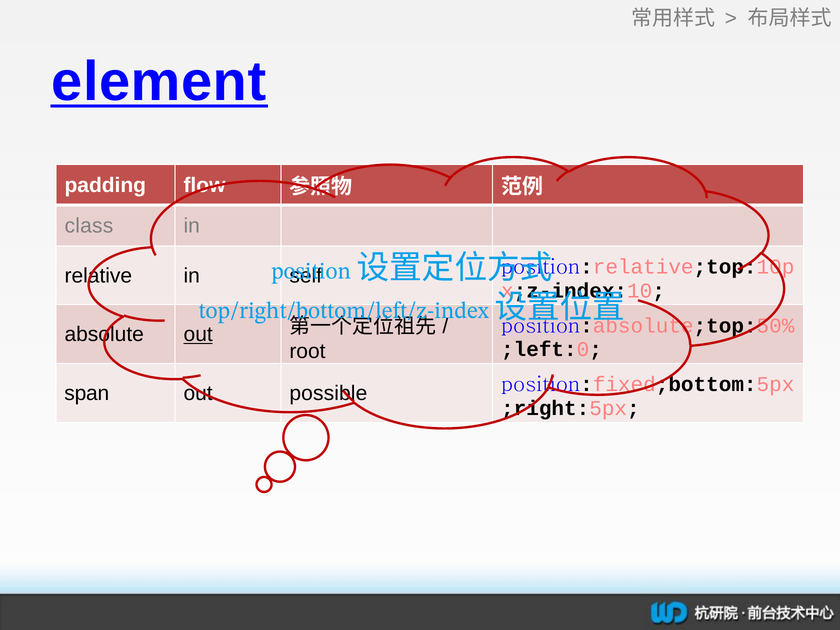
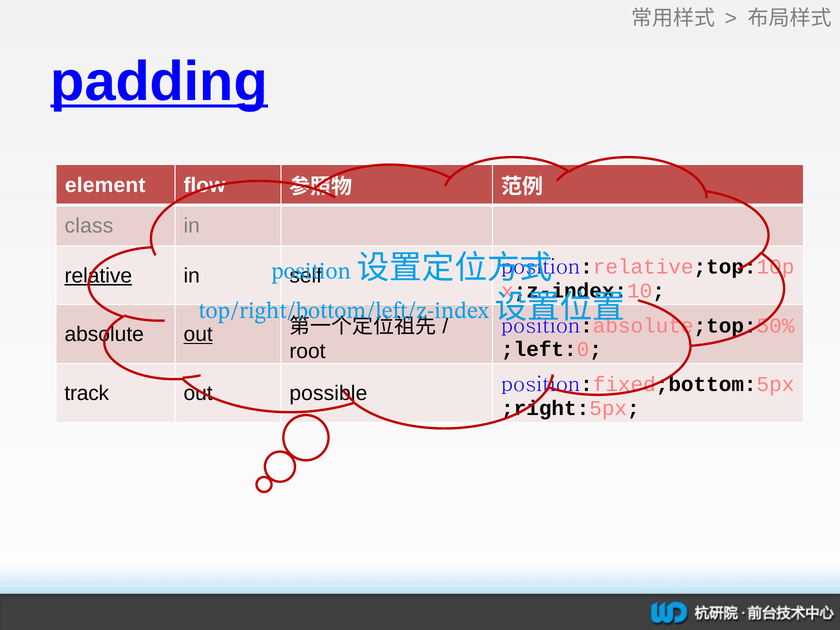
element: element -> padding
padding: padding -> element
relative underline: none -> present
span: span -> track
